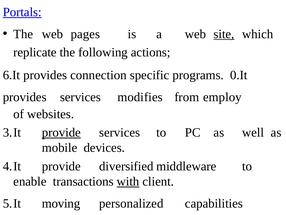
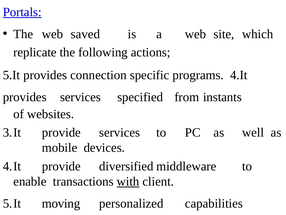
pages: pages -> saved
site underline: present -> none
6.It at (11, 75): 6.It -> 5.It
programs 0.It: 0.It -> 4.It
modifies: modifies -> specified
employ: employ -> instants
provide at (61, 132) underline: present -> none
